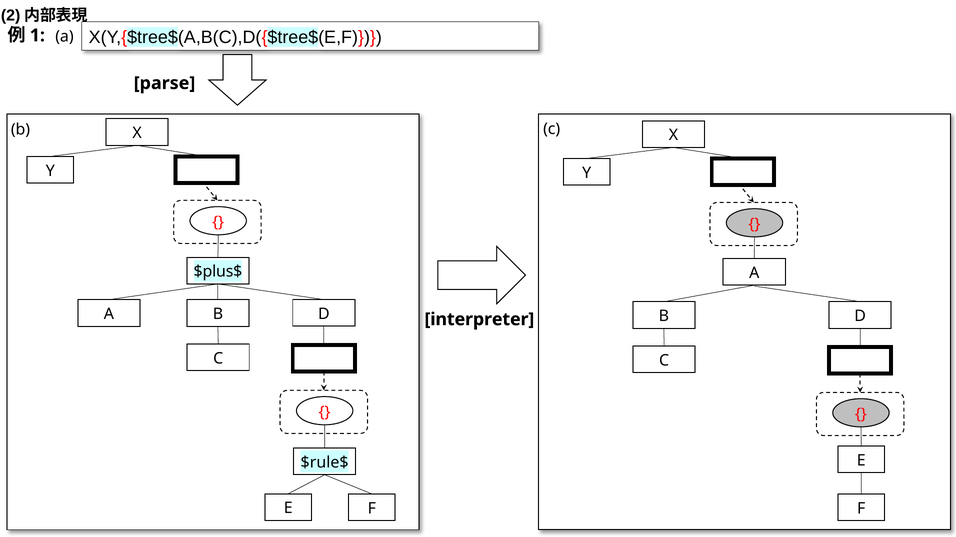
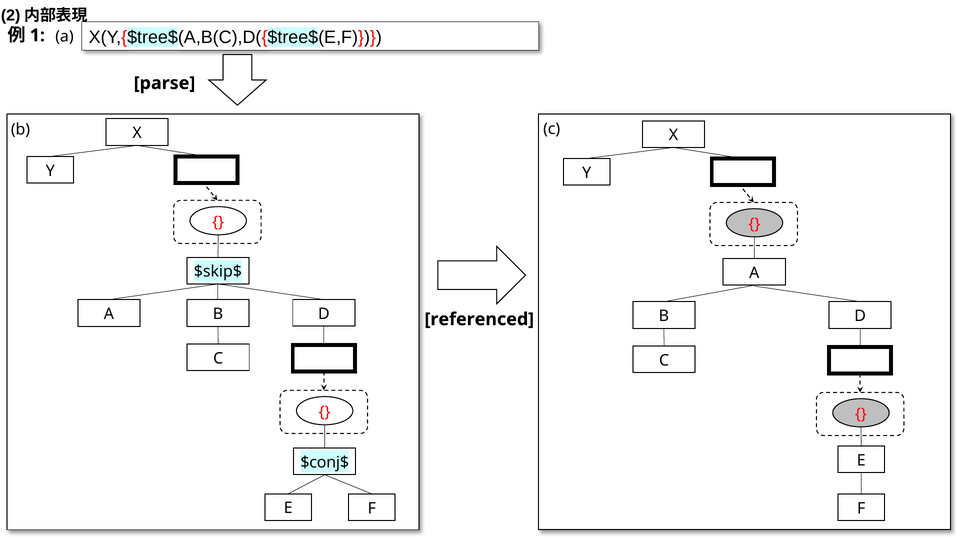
$plus$: $plus$ -> $skip$
interpreter: interpreter -> referenced
$rule$: $rule$ -> $conj$
